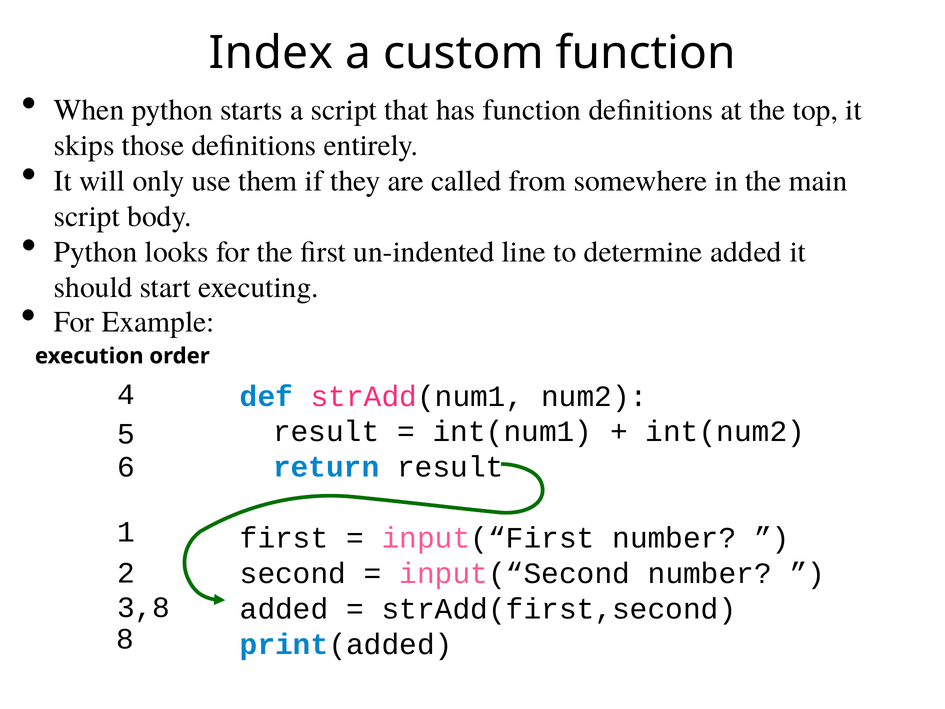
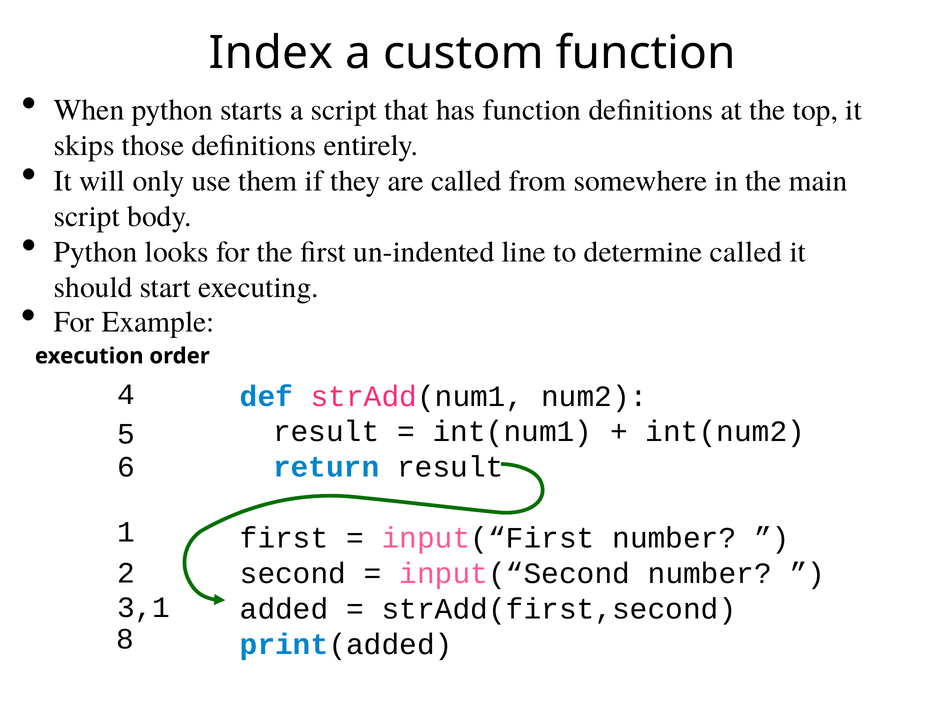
determine added: added -> called
,8: ,8 -> ,1
